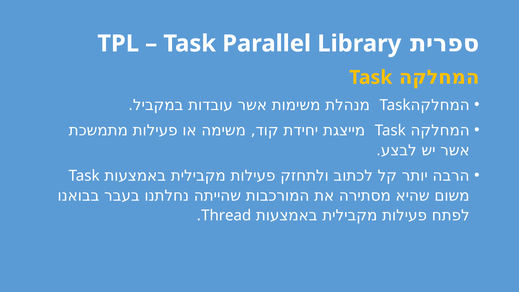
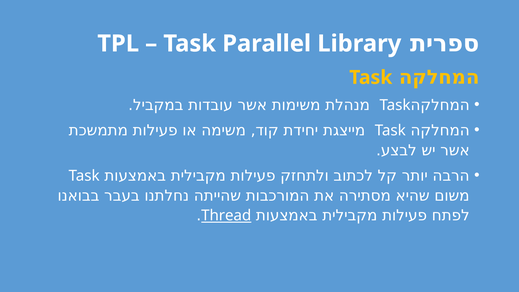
Thread underline: none -> present
